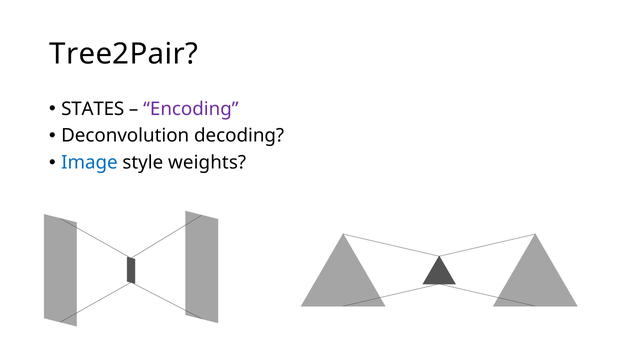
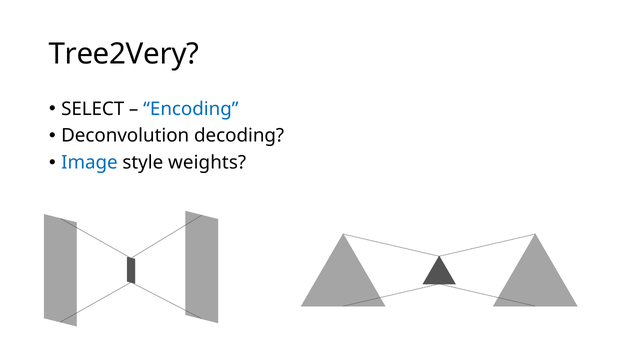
Tree2Pair: Tree2Pair -> Tree2Very
STATES: STATES -> SELECT
Encoding colour: purple -> blue
